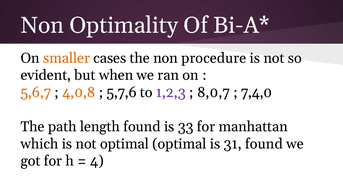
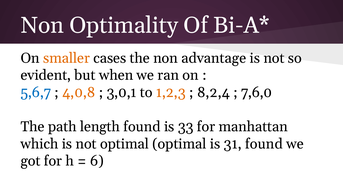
procedure: procedure -> advantage
5,6,7 colour: orange -> blue
5,7,6: 5,7,6 -> 3,0,1
1,2,3 colour: purple -> orange
8,0,7: 8,0,7 -> 8,2,4
7,4,0: 7,4,0 -> 7,6,0
4: 4 -> 6
